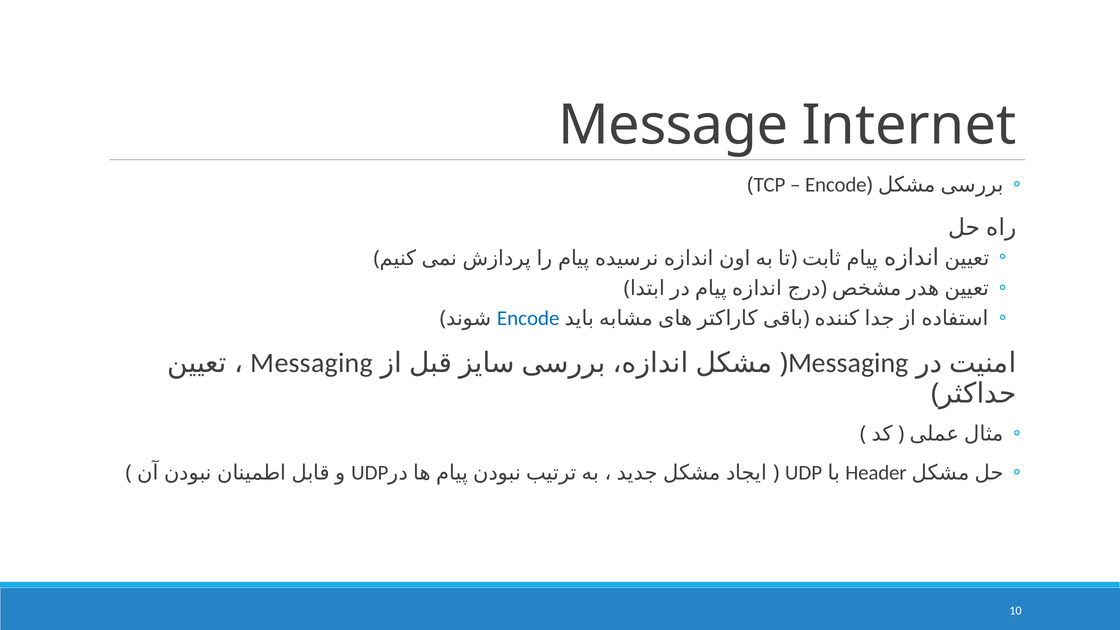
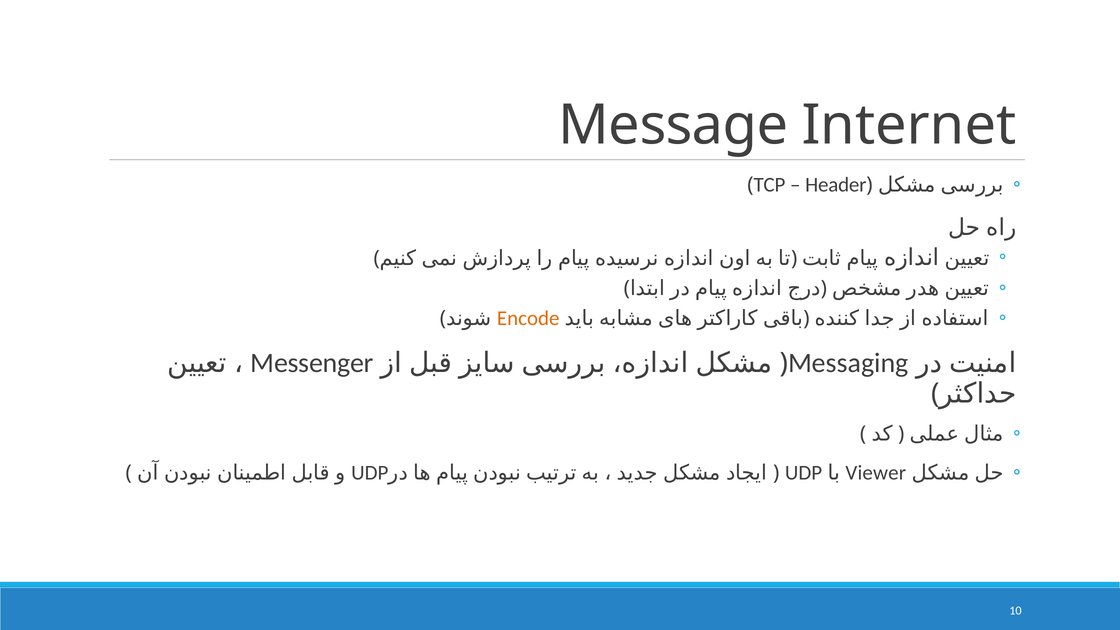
Encode at (836, 185): Encode -> Header
Encode at (528, 318) colour: blue -> orange
Messaging at (312, 363): Messaging -> Messenger
Header: Header -> Viewer
